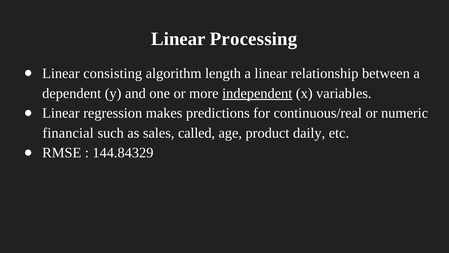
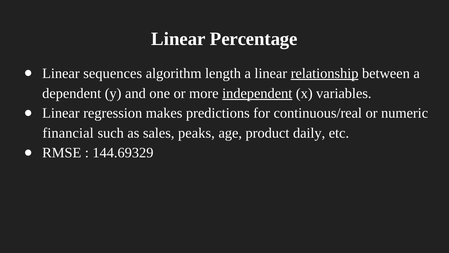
Processing: Processing -> Percentage
consisting: consisting -> sequences
relationship underline: none -> present
called: called -> peaks
144.84329: 144.84329 -> 144.69329
